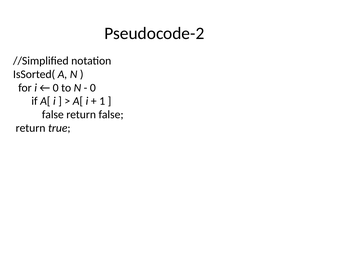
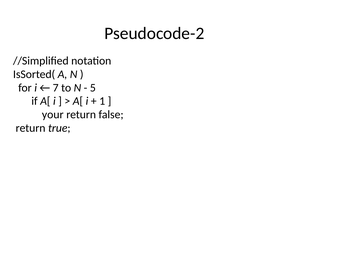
0 at (56, 88): 0 -> 7
0 at (93, 88): 0 -> 5
false at (53, 115): false -> your
